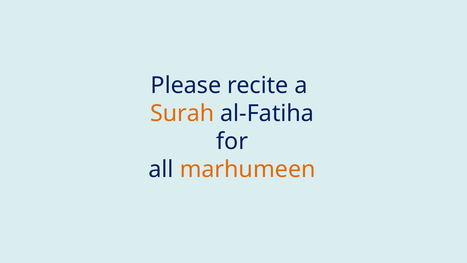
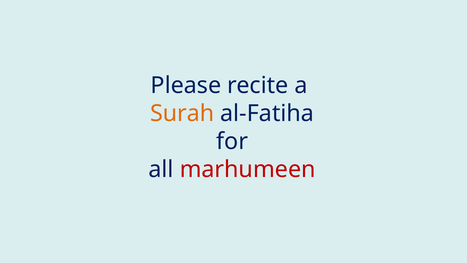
marhumeen colour: orange -> red
